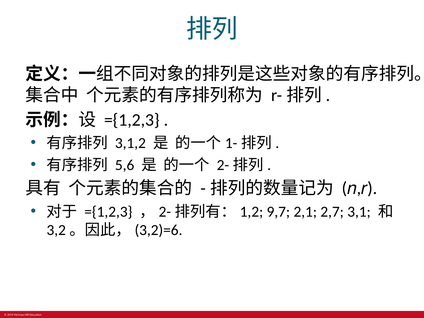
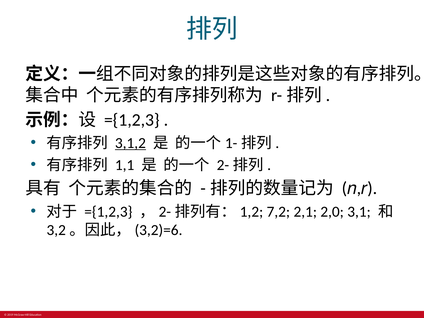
3,1,2 underline: none -> present
5,6: 5,6 -> 1,1
9,7: 9,7 -> 7,2
2,7: 2,7 -> 2,0
